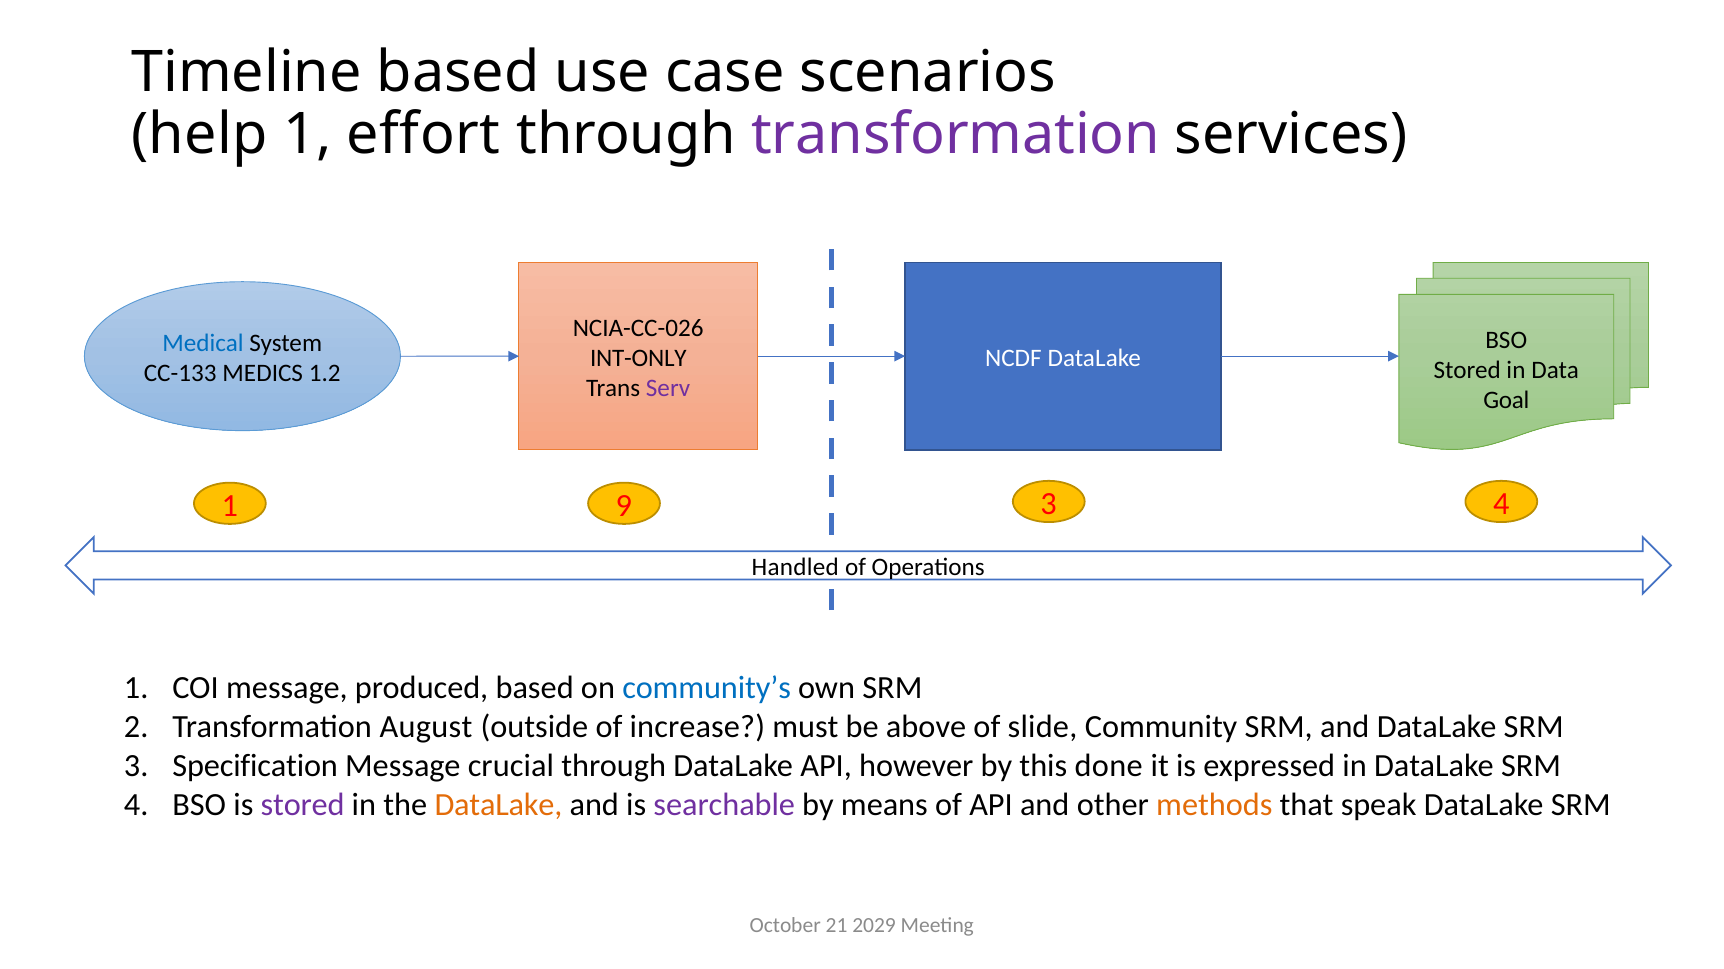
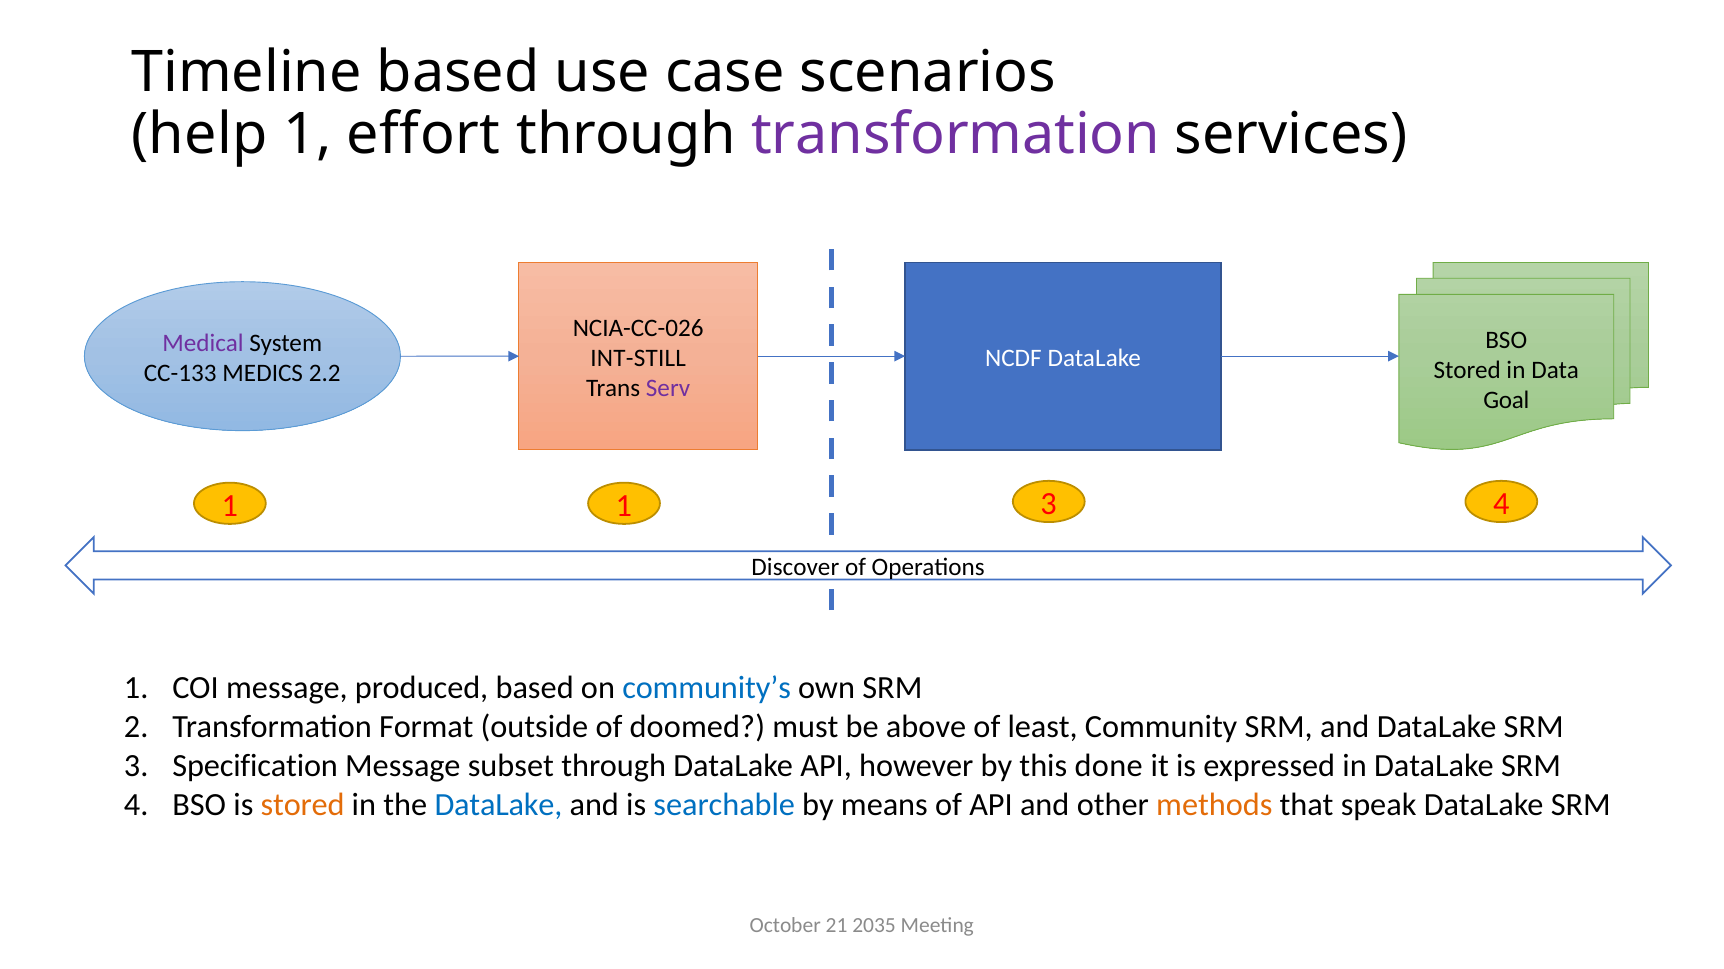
Medical colour: blue -> purple
INT-ONLY: INT-ONLY -> INT-STILL
1.2: 1.2 -> 2.2
1 9: 9 -> 1
Handled: Handled -> Discover
August: August -> Format
increase: increase -> doomed
slide: slide -> least
crucial: crucial -> subset
stored at (303, 805) colour: purple -> orange
DataLake at (498, 805) colour: orange -> blue
searchable colour: purple -> blue
2029: 2029 -> 2035
